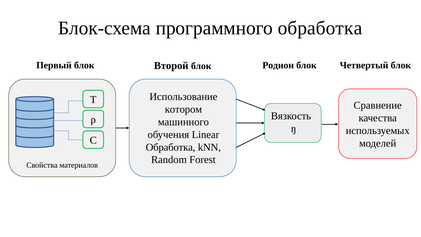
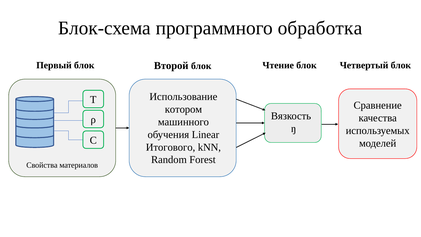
Родион: Родион -> Чтение
Обработка at (171, 147): Обработка -> Итогового
